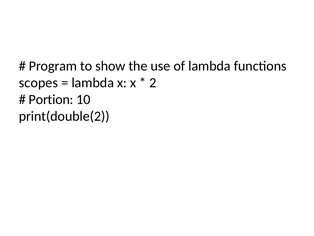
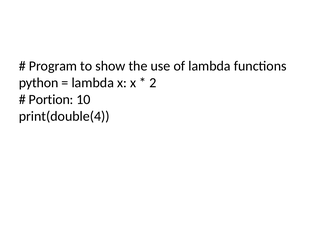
scopes: scopes -> python
print(double(2: print(double(2 -> print(double(4
